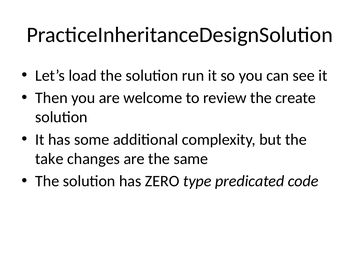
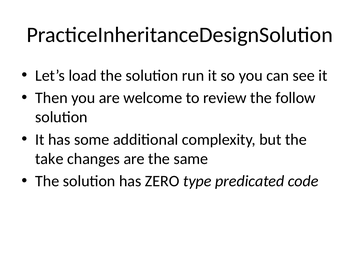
create: create -> follow
